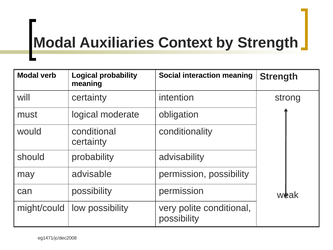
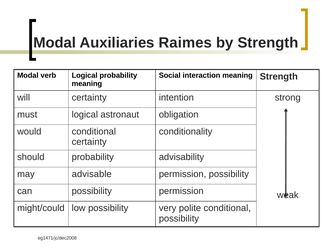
Context: Context -> Raimes
moderate: moderate -> astronaut
